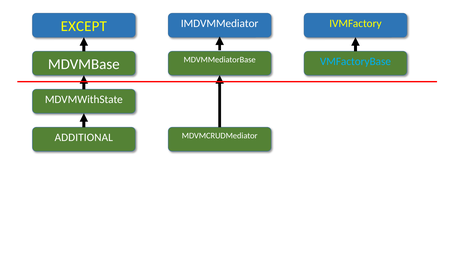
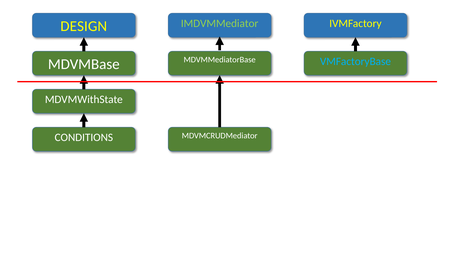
IMDVMMediator colour: white -> light green
EXCEPT: EXCEPT -> DESIGN
ADDITIONAL: ADDITIONAL -> CONDITIONS
